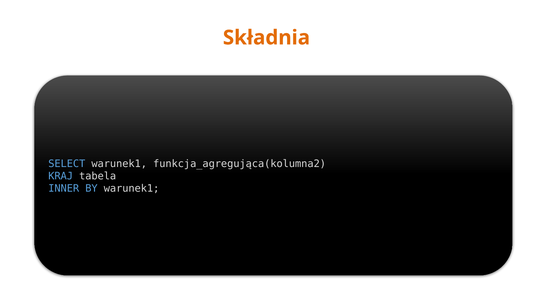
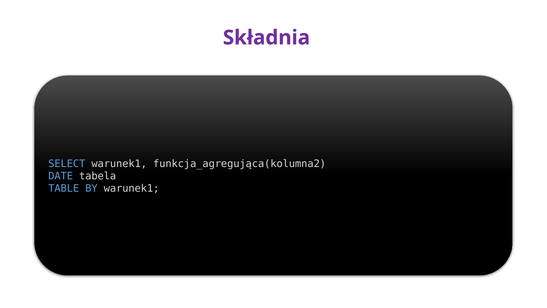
Składnia colour: orange -> purple
KRAJ: KRAJ -> DATE
INNER: INNER -> TABLE
